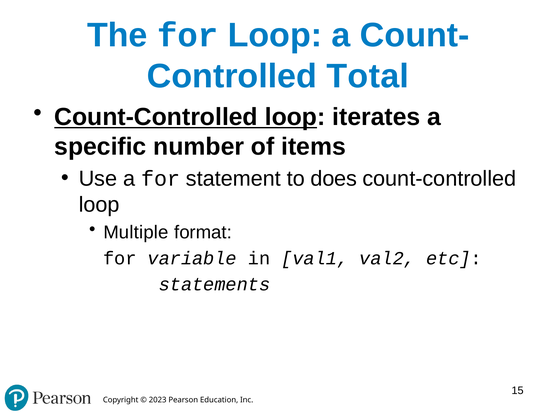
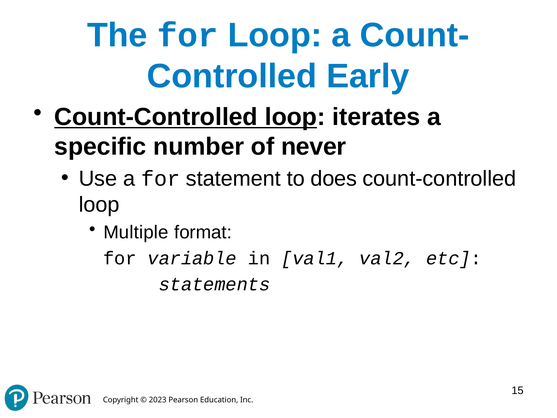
Total: Total -> Early
items: items -> never
